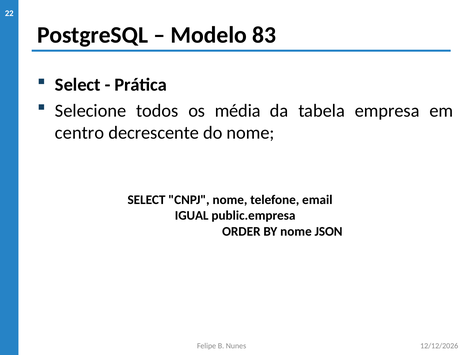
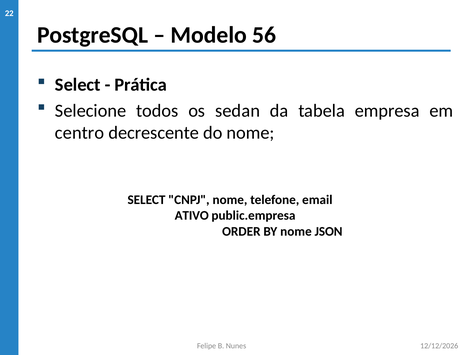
83: 83 -> 56
média: média -> sedan
IGUAL: IGUAL -> ATIVO
